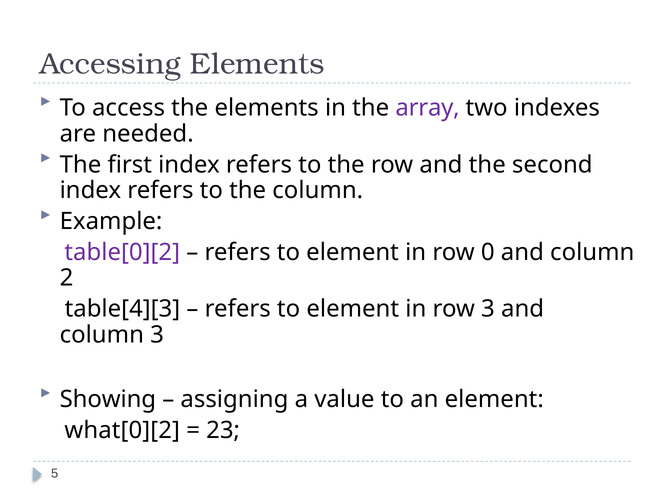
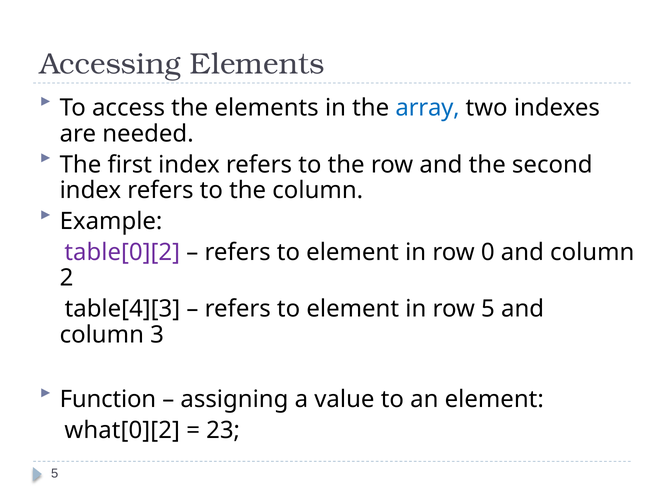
array colour: purple -> blue
row 3: 3 -> 5
Showing: Showing -> Function
